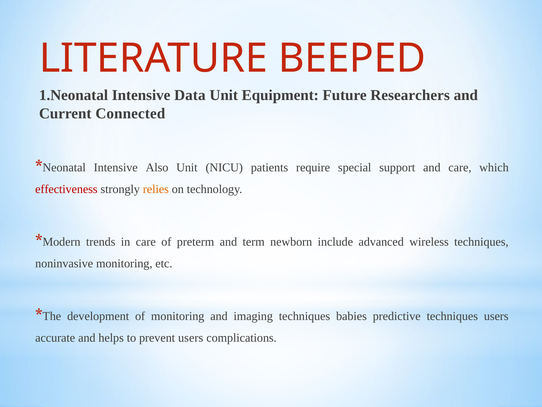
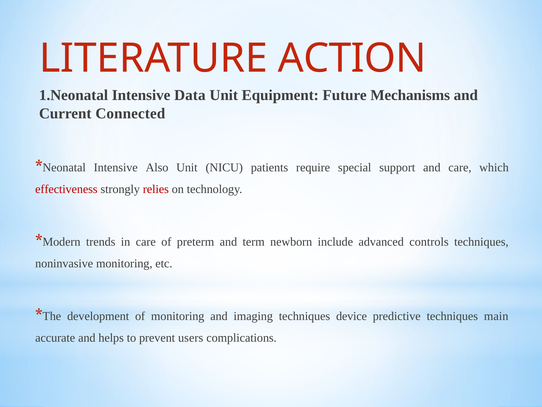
BEEPED: BEEPED -> ACTION
Researchers: Researchers -> Mechanisms
relies colour: orange -> red
wireless: wireless -> controls
babies: babies -> device
techniques users: users -> main
